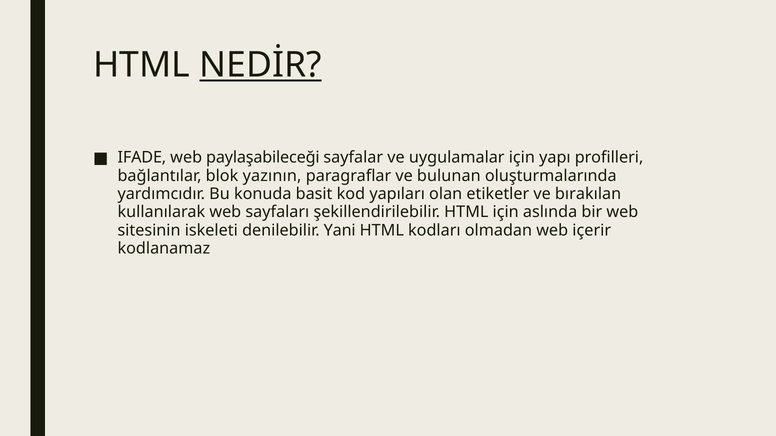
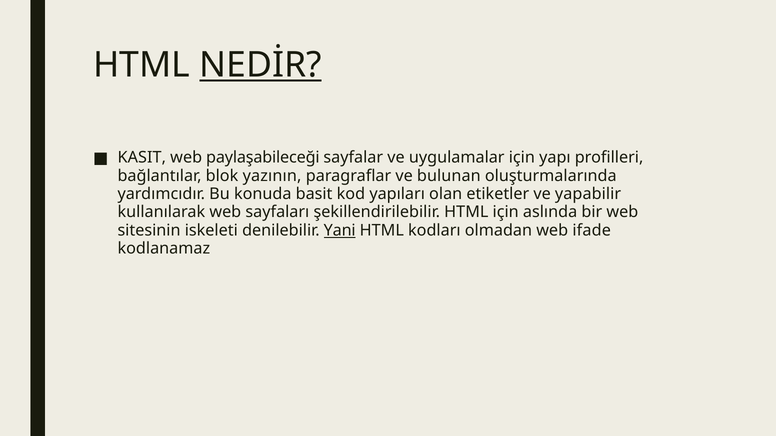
IFADE: IFADE -> KASIT
bırakılan: bırakılan -> yapabilir
Yani underline: none -> present
içerir: içerir -> ifade
